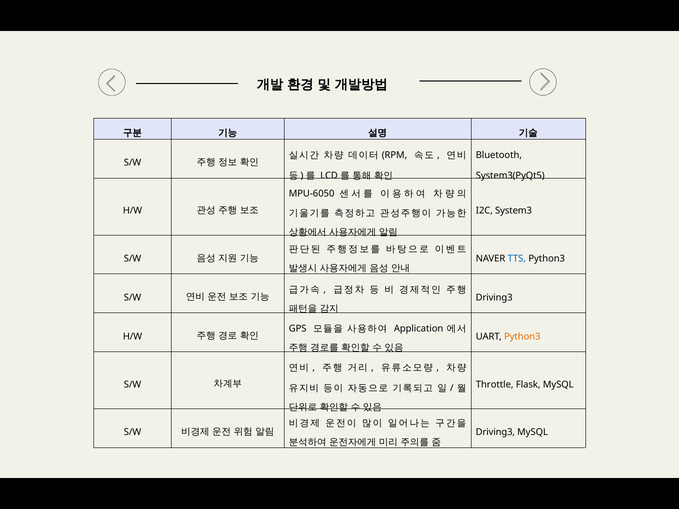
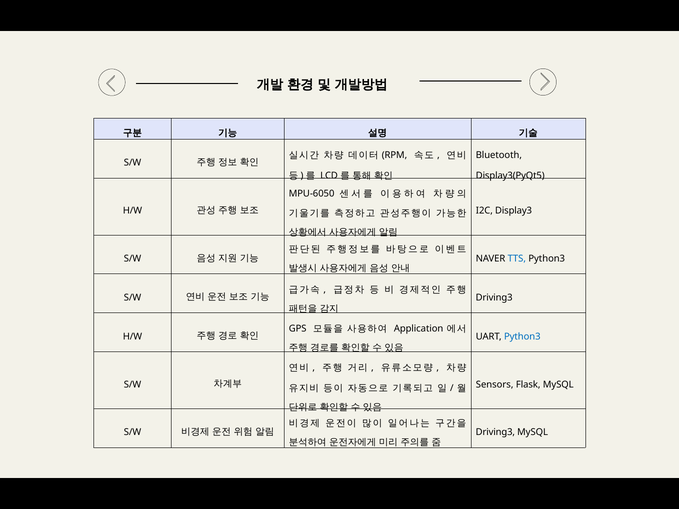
System3(PyQt5: System3(PyQt5 -> Display3(PyQt5
System3: System3 -> Display3
Python3 at (522, 337) colour: orange -> blue
Throttle: Throttle -> Sensors
